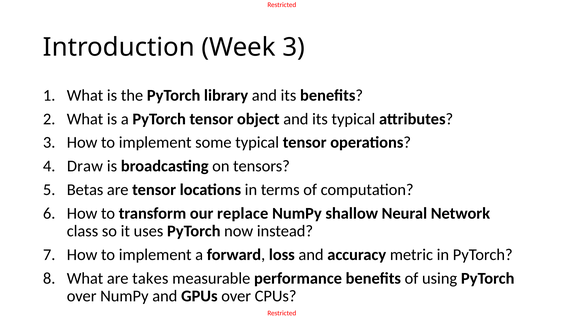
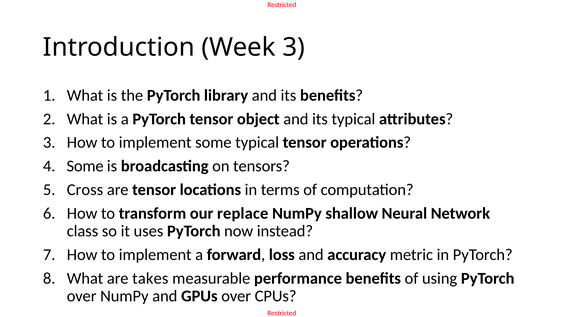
Draw at (85, 166): Draw -> Some
Betas: Betas -> Cross
